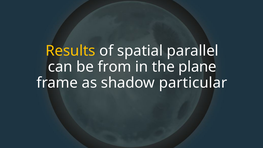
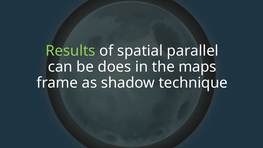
Results colour: yellow -> light green
from: from -> does
plane: plane -> maps
particular: particular -> technique
